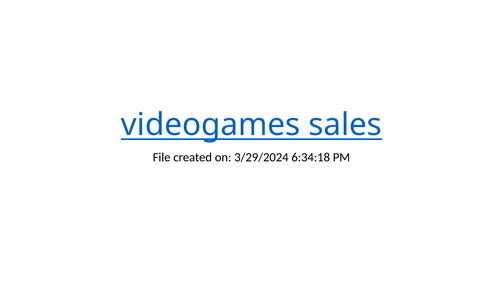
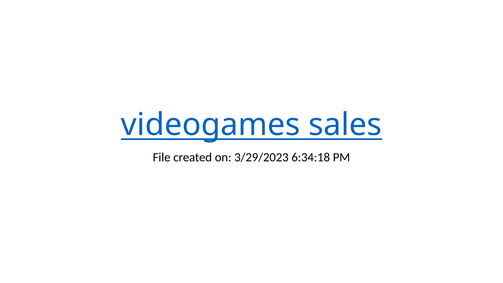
3/29/2024: 3/29/2024 -> 3/29/2023
